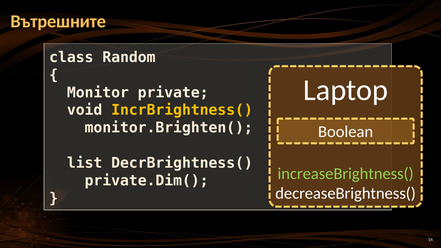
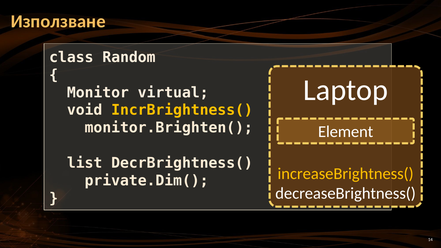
Вътрешнитe: Вътрешнитe -> Използване
private: private -> virtual
Boolean: Boolean -> Element
increaseBrightness( colour: light green -> yellow
